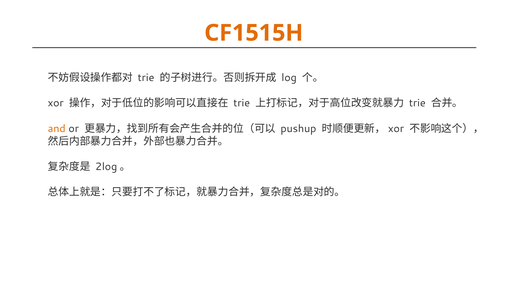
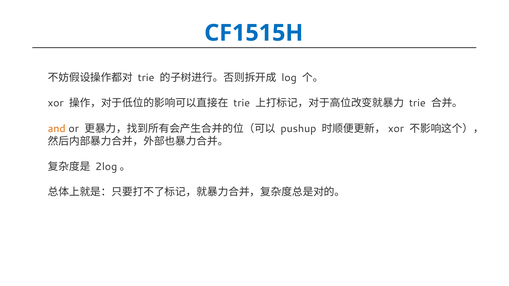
CF1515H colour: orange -> blue
